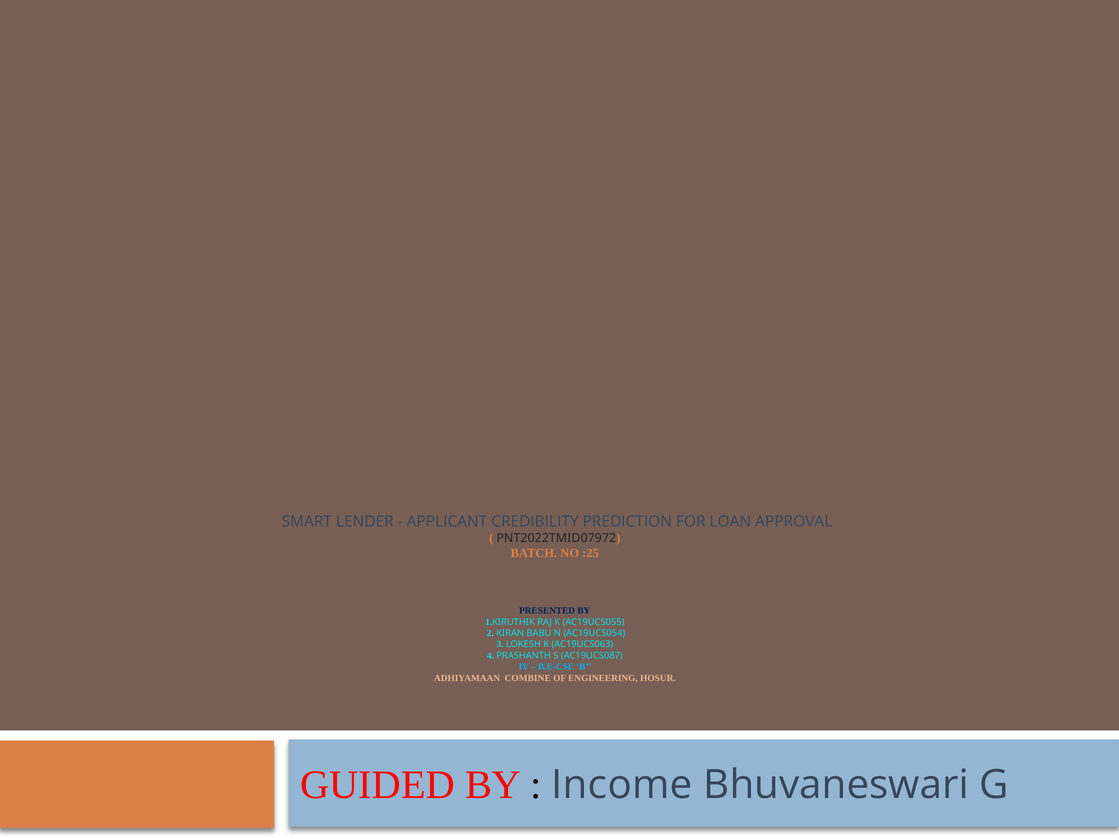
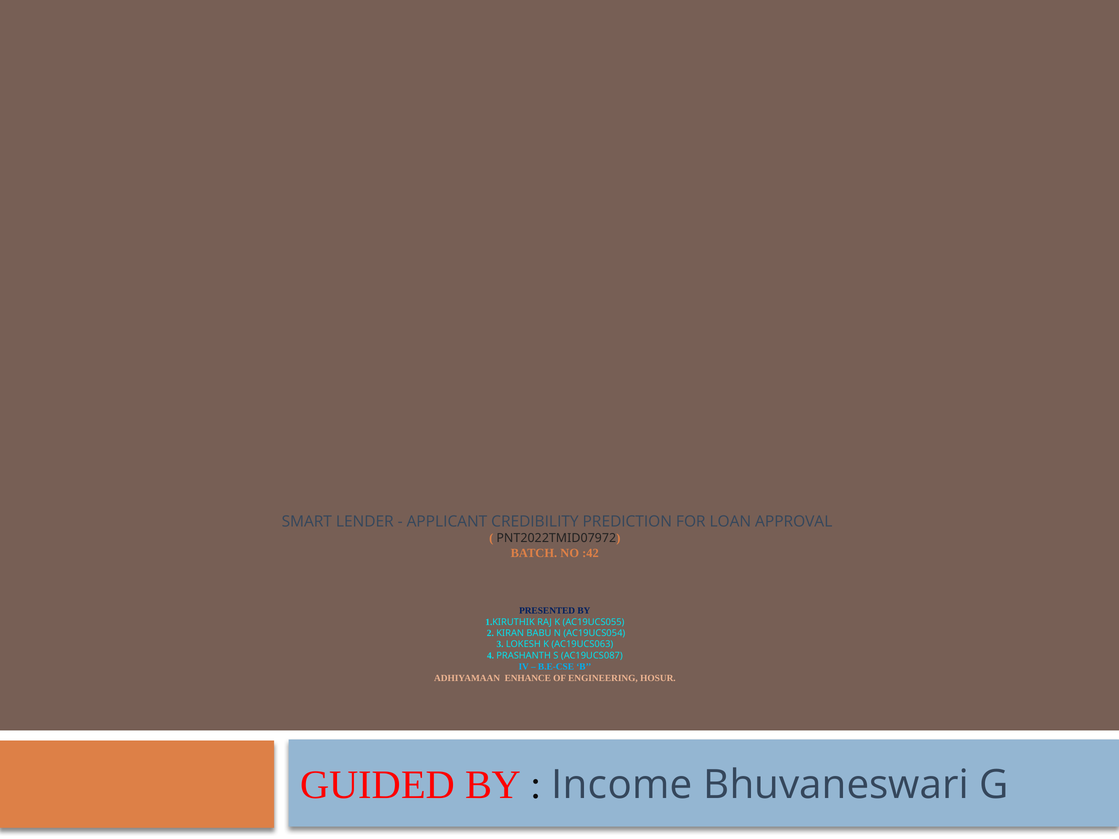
:25: :25 -> :42
COMBINE: COMBINE -> ENHANCE
